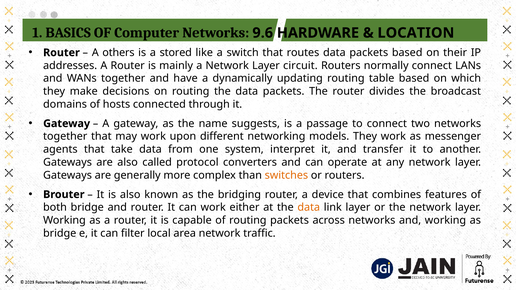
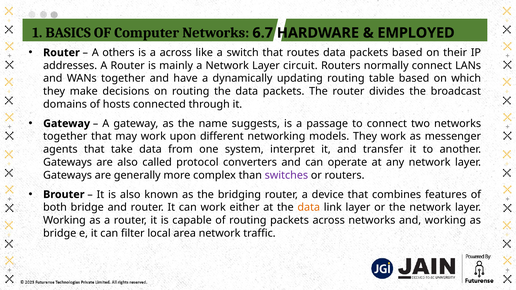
9.6: 9.6 -> 6.7
LOCATION: LOCATION -> EMPLOYED
a stored: stored -> across
switches colour: orange -> purple
